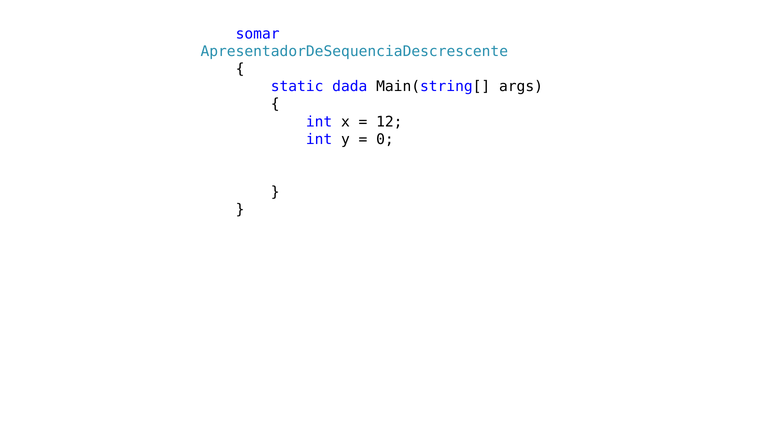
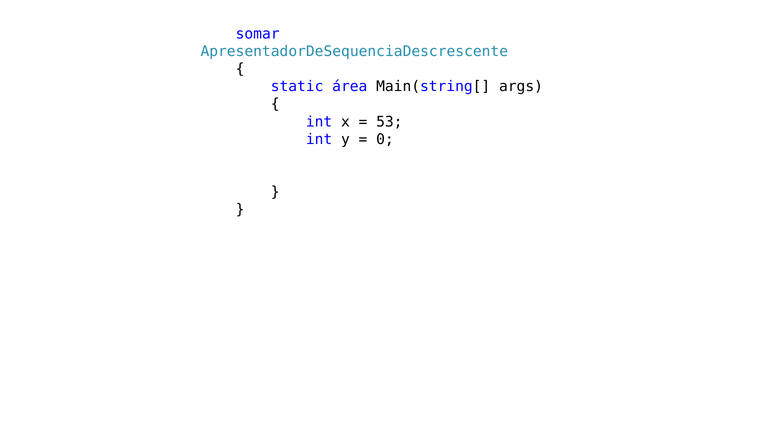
dada: dada -> área
12: 12 -> 53
